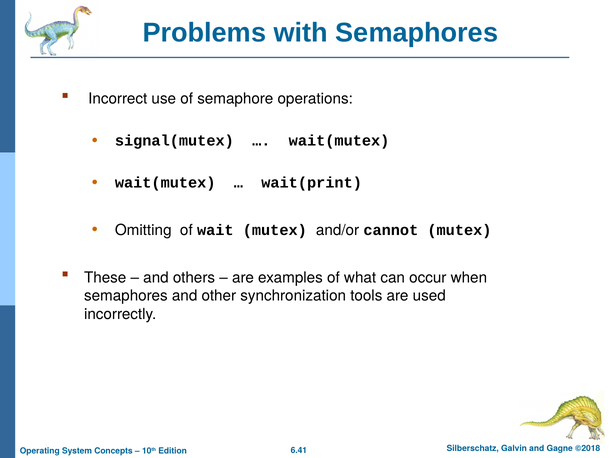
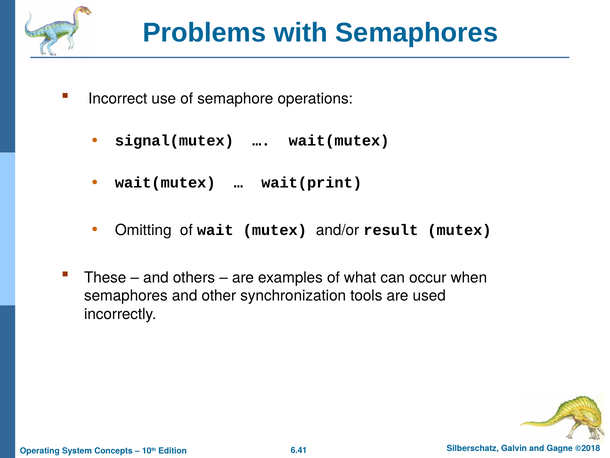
cannot: cannot -> result
